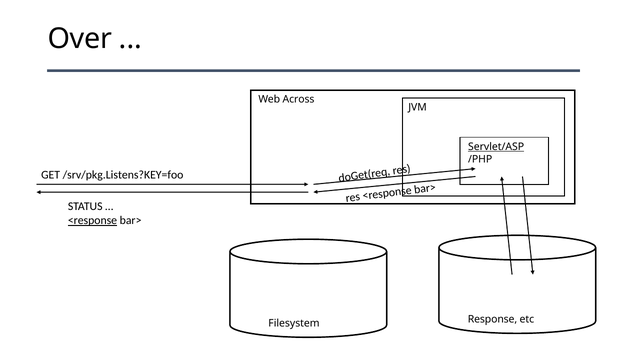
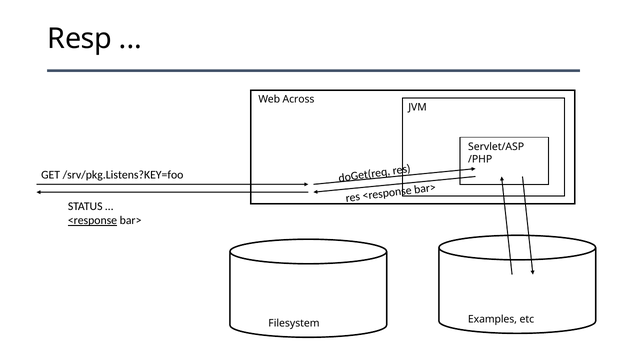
Over: Over -> Resp
Servlet/ASP underline: present -> none
Response: Response -> Examples
